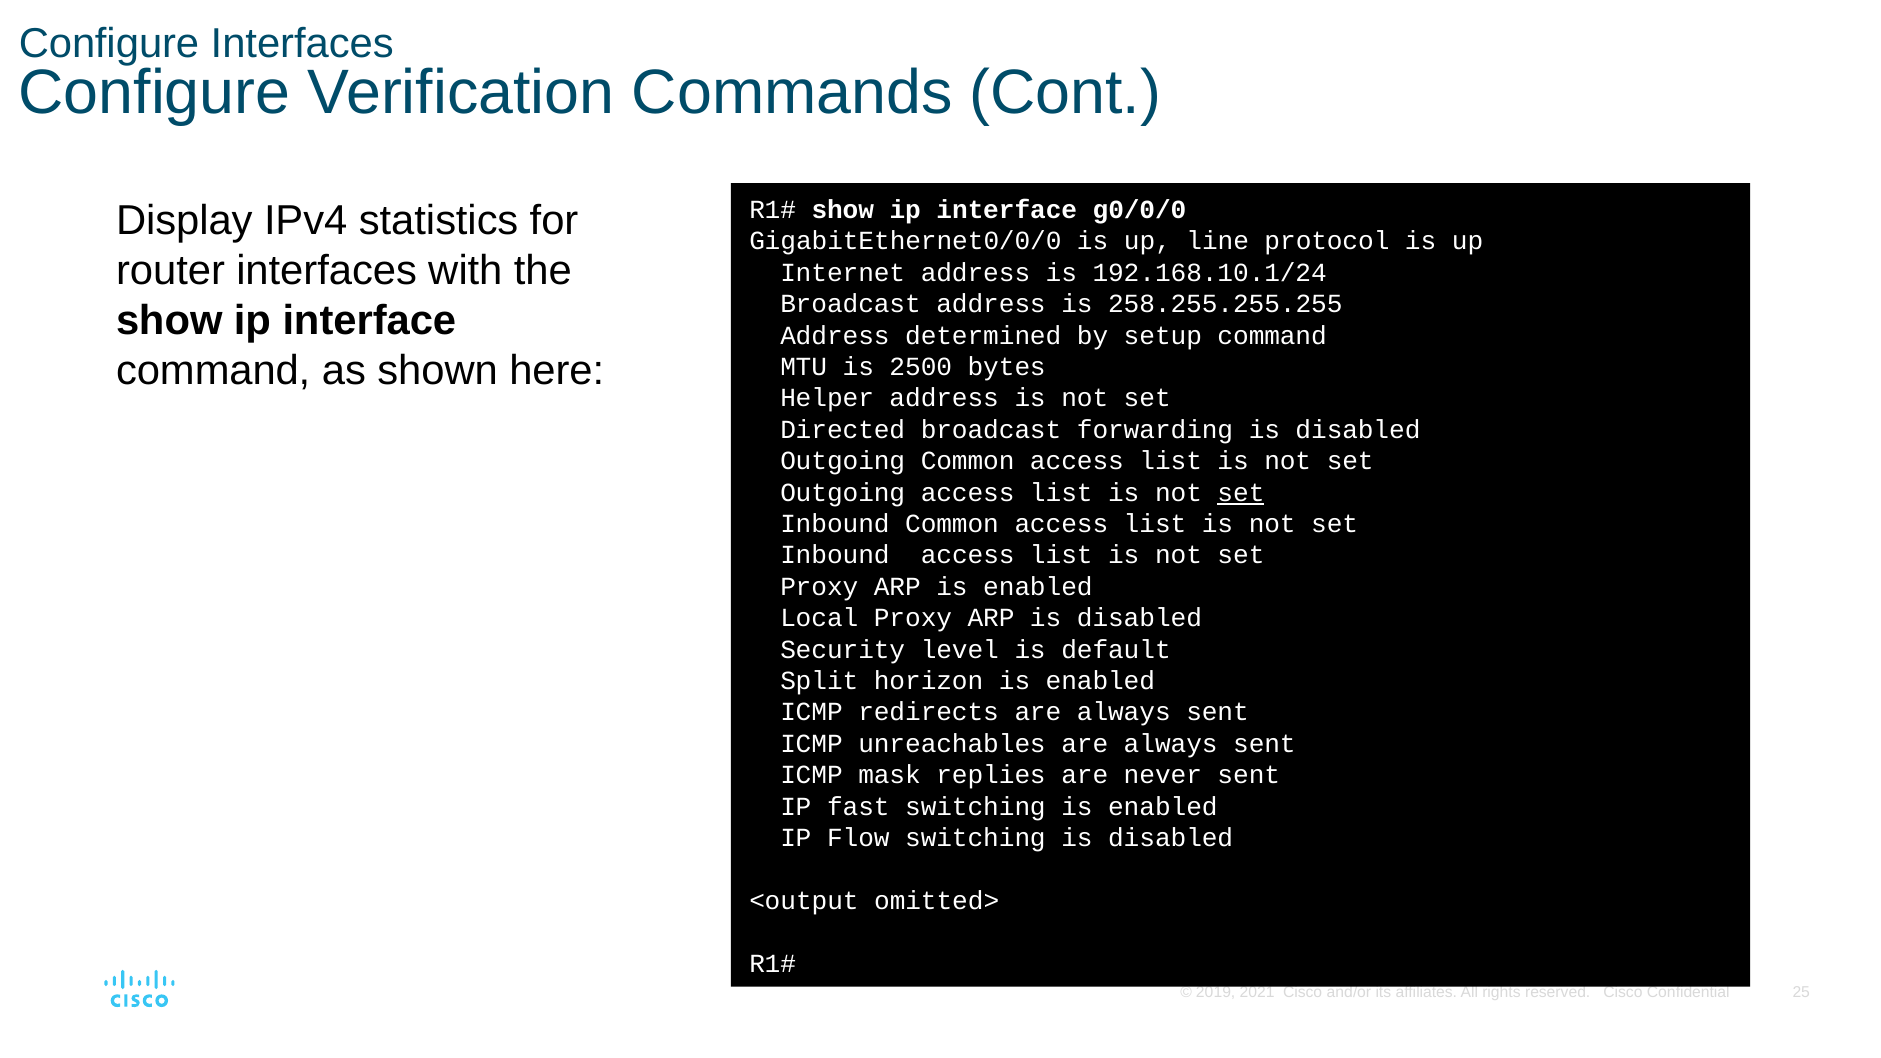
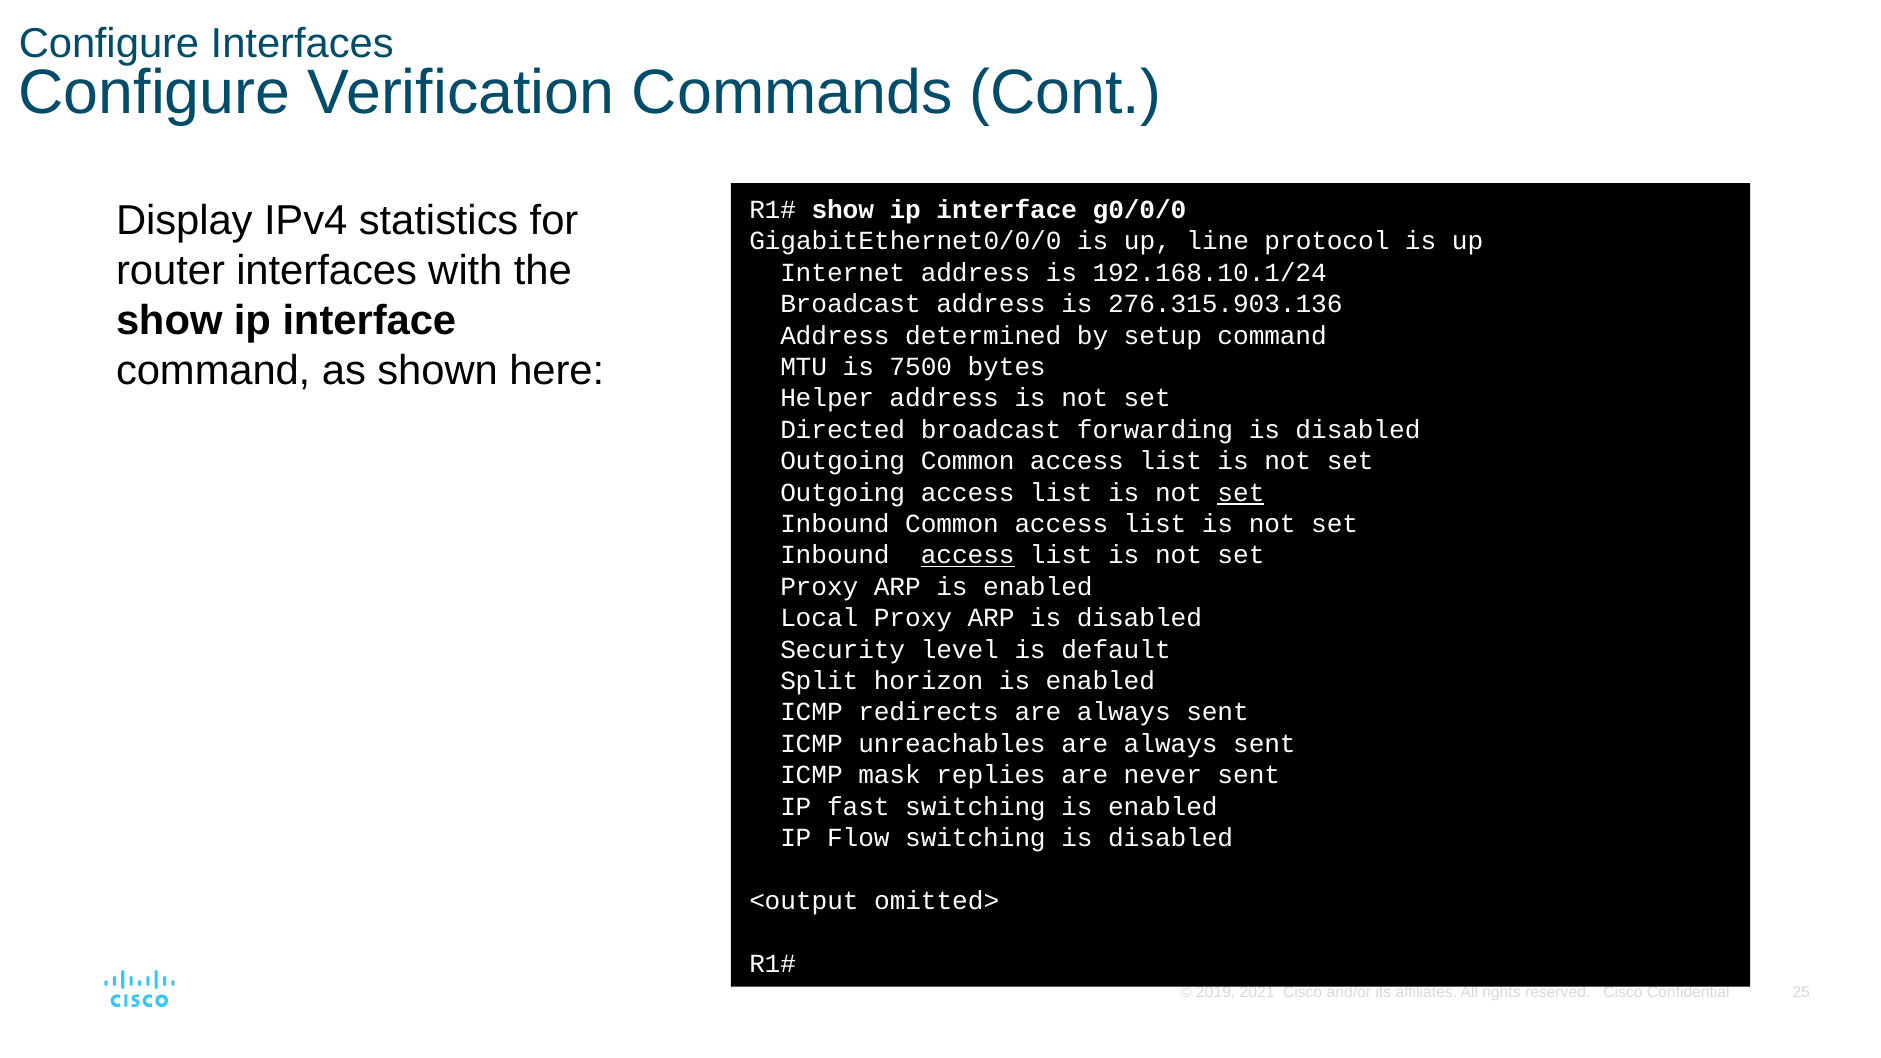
258.255.255.255: 258.255.255.255 -> 276.315.903.136
2500: 2500 -> 7500
access at (968, 555) underline: none -> present
